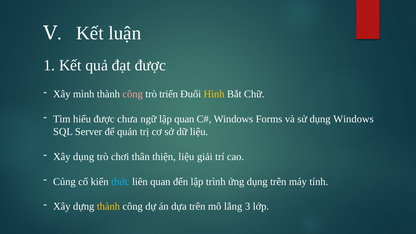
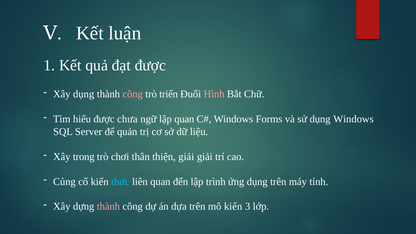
Xây mình: mình -> dụng
Hình colour: yellow -> pink
Xây dụng: dụng -> trong
thiện liệu: liệu -> giải
thành at (108, 207) colour: yellow -> pink
mô lắng: lắng -> kiến
